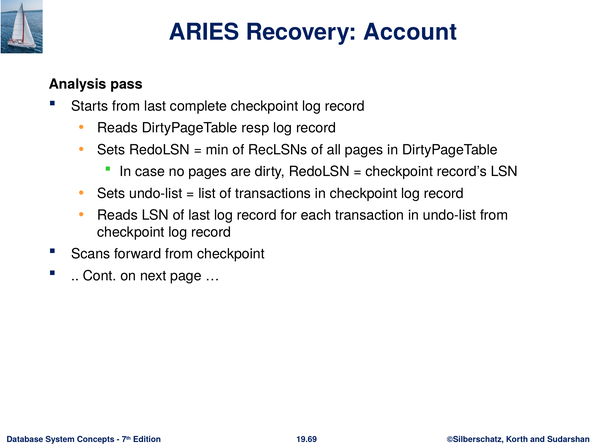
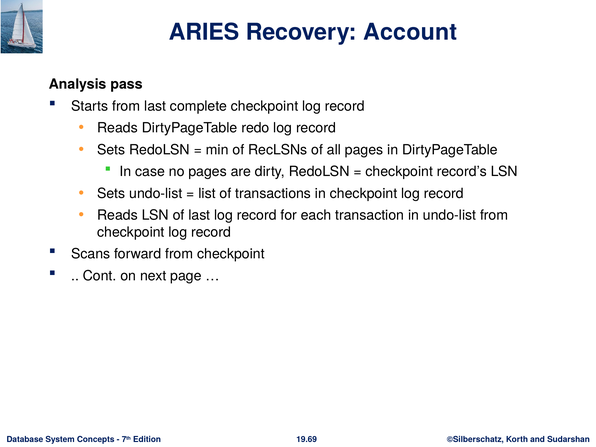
resp: resp -> redo
